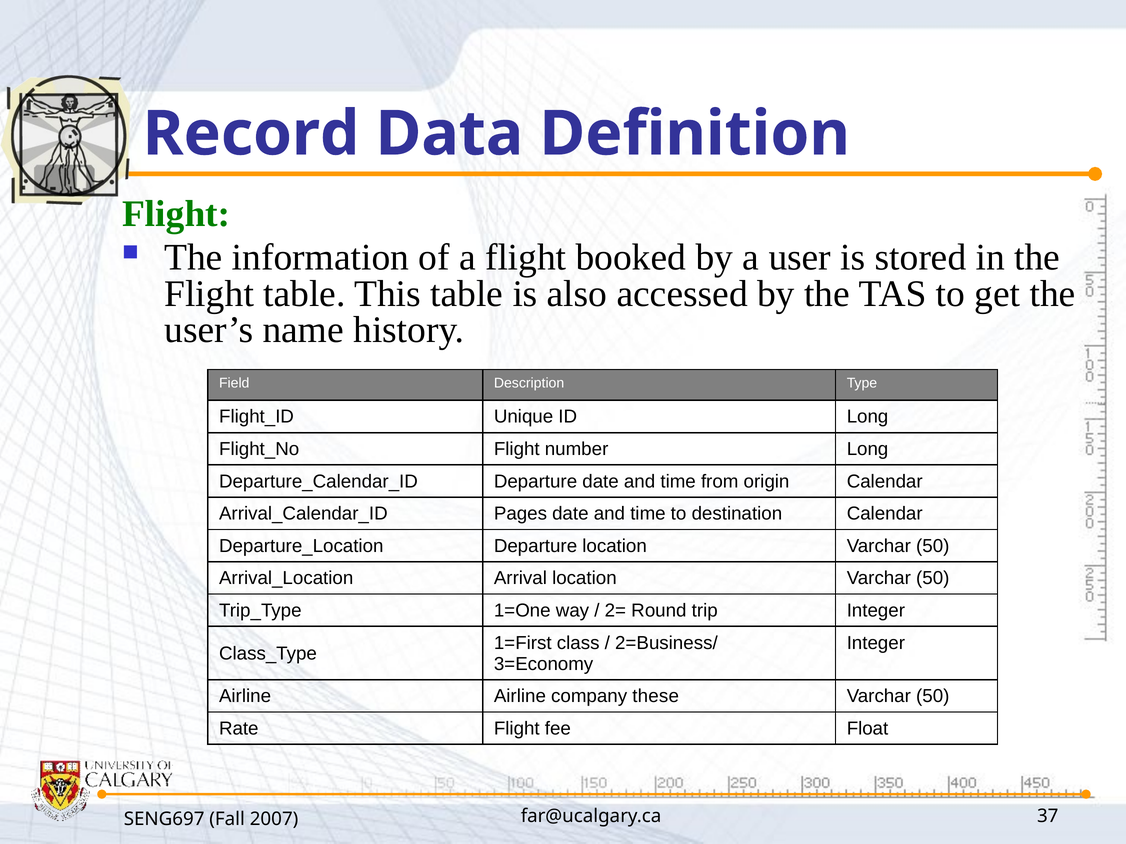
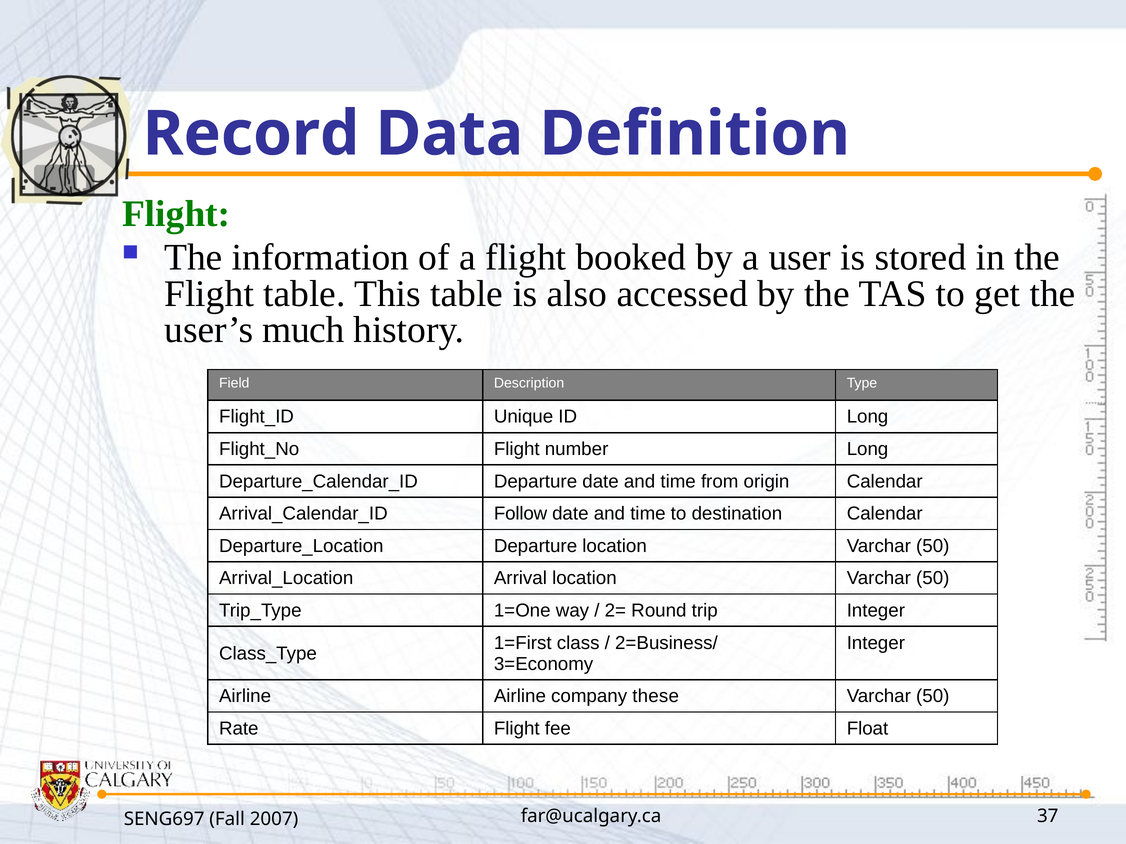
name: name -> much
Pages: Pages -> Follow
